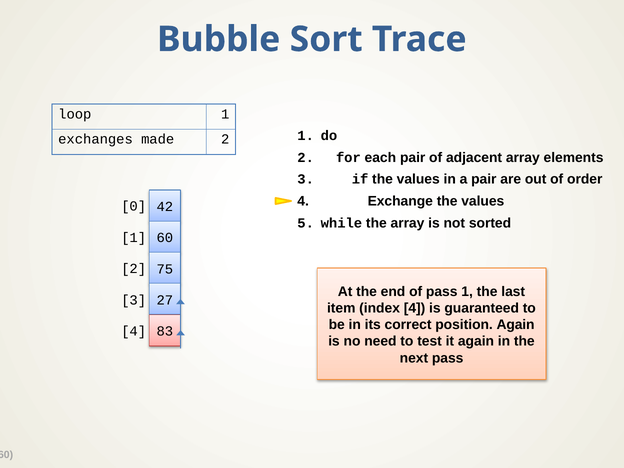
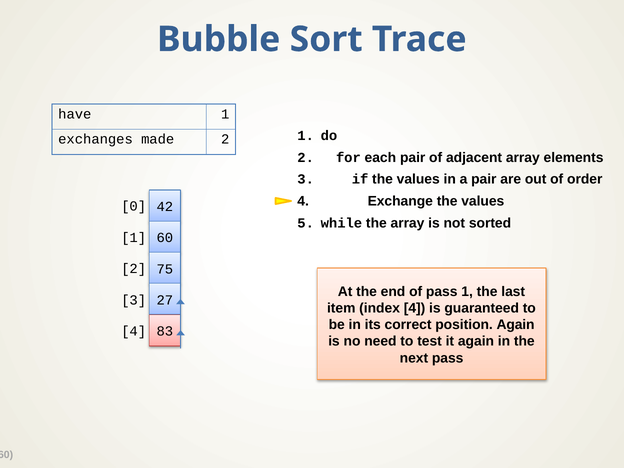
loop: loop -> have
